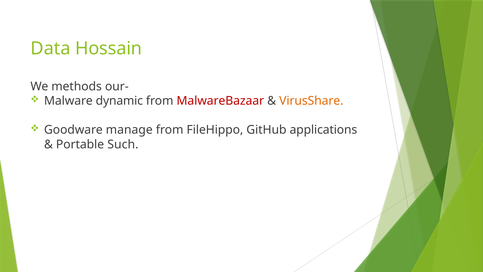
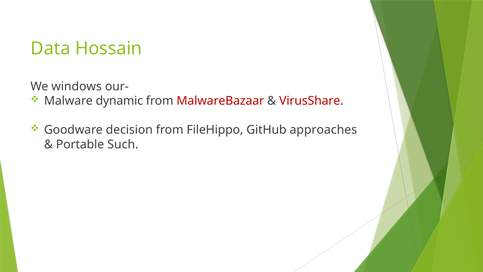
methods: methods -> windows
VirusShare colour: orange -> red
manage: manage -> decision
applications: applications -> approaches
